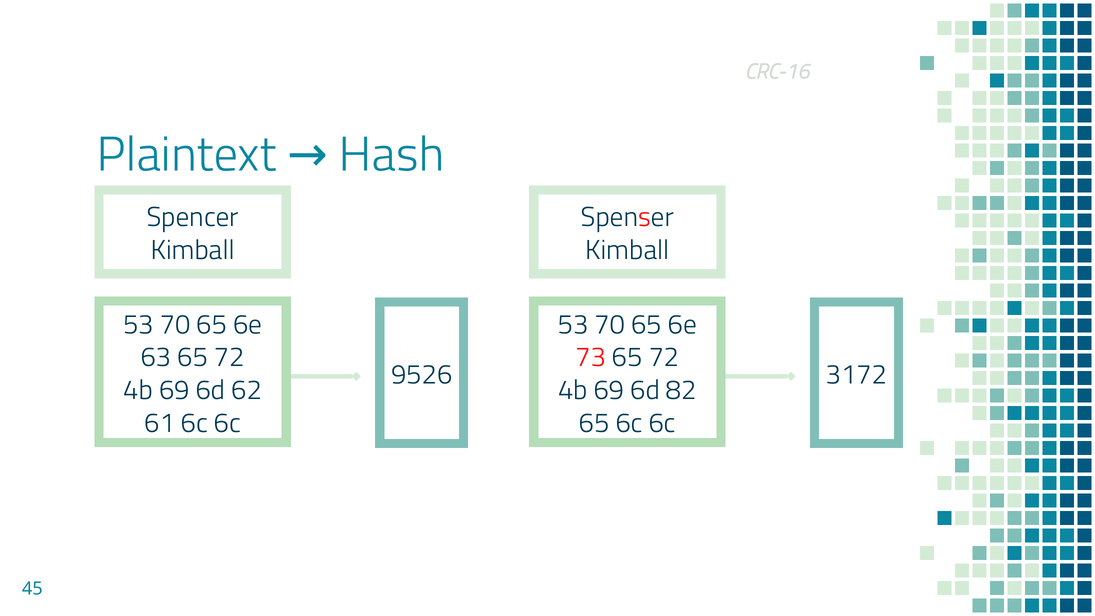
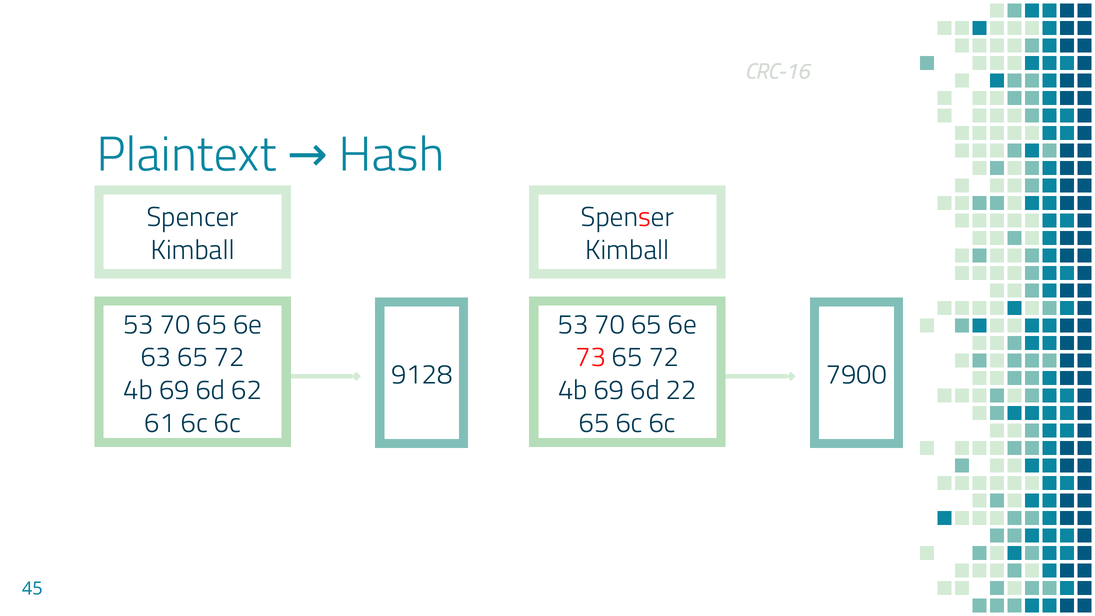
9526: 9526 -> 9128
3172: 3172 -> 7900
82: 82 -> 22
